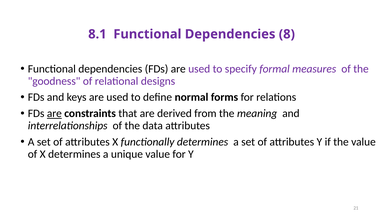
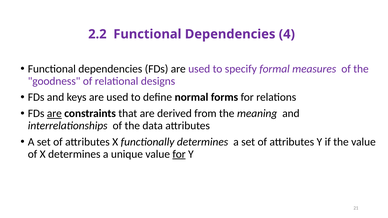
8.1: 8.1 -> 2.2
8: 8 -> 4
for at (179, 154) underline: none -> present
